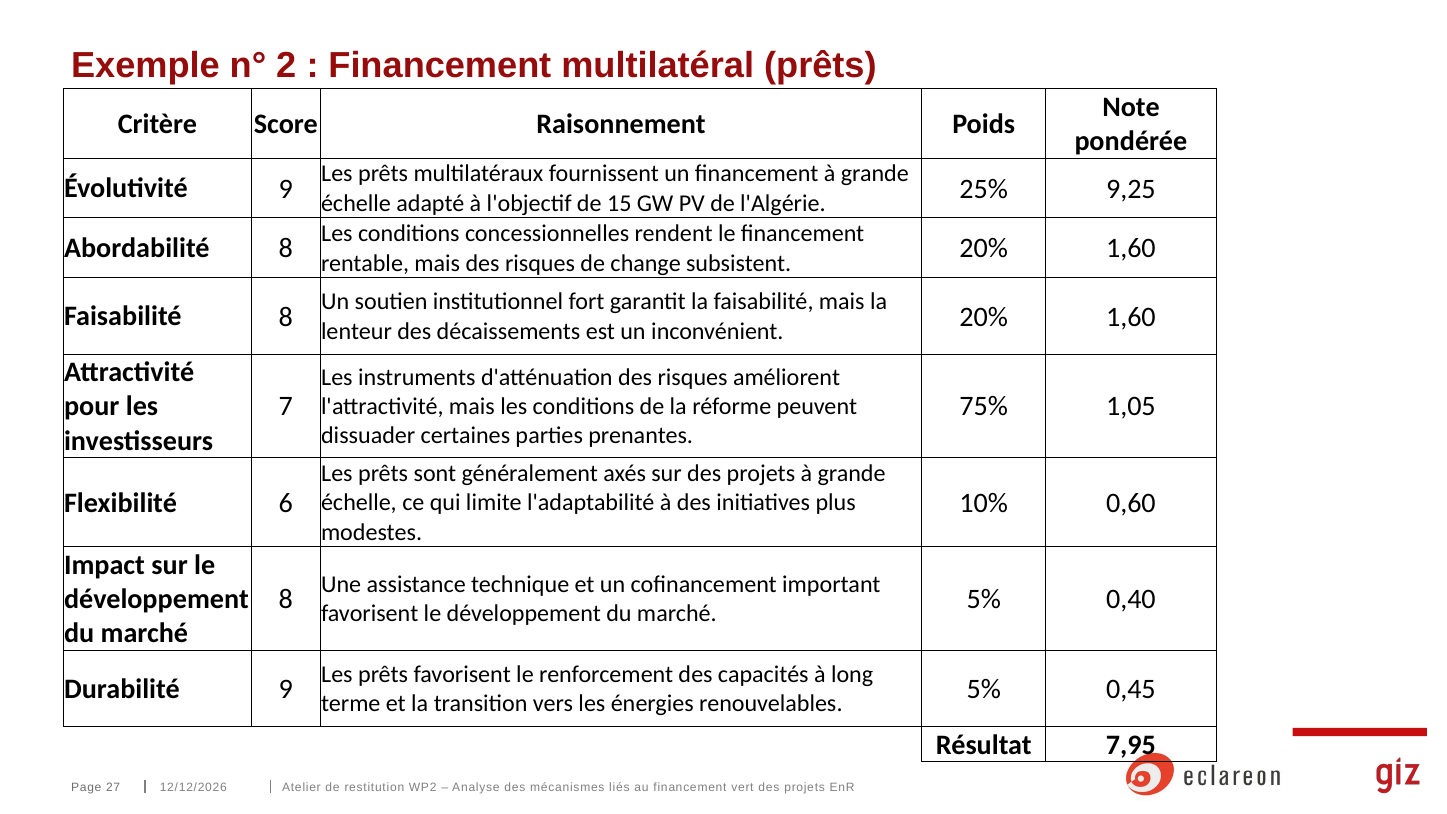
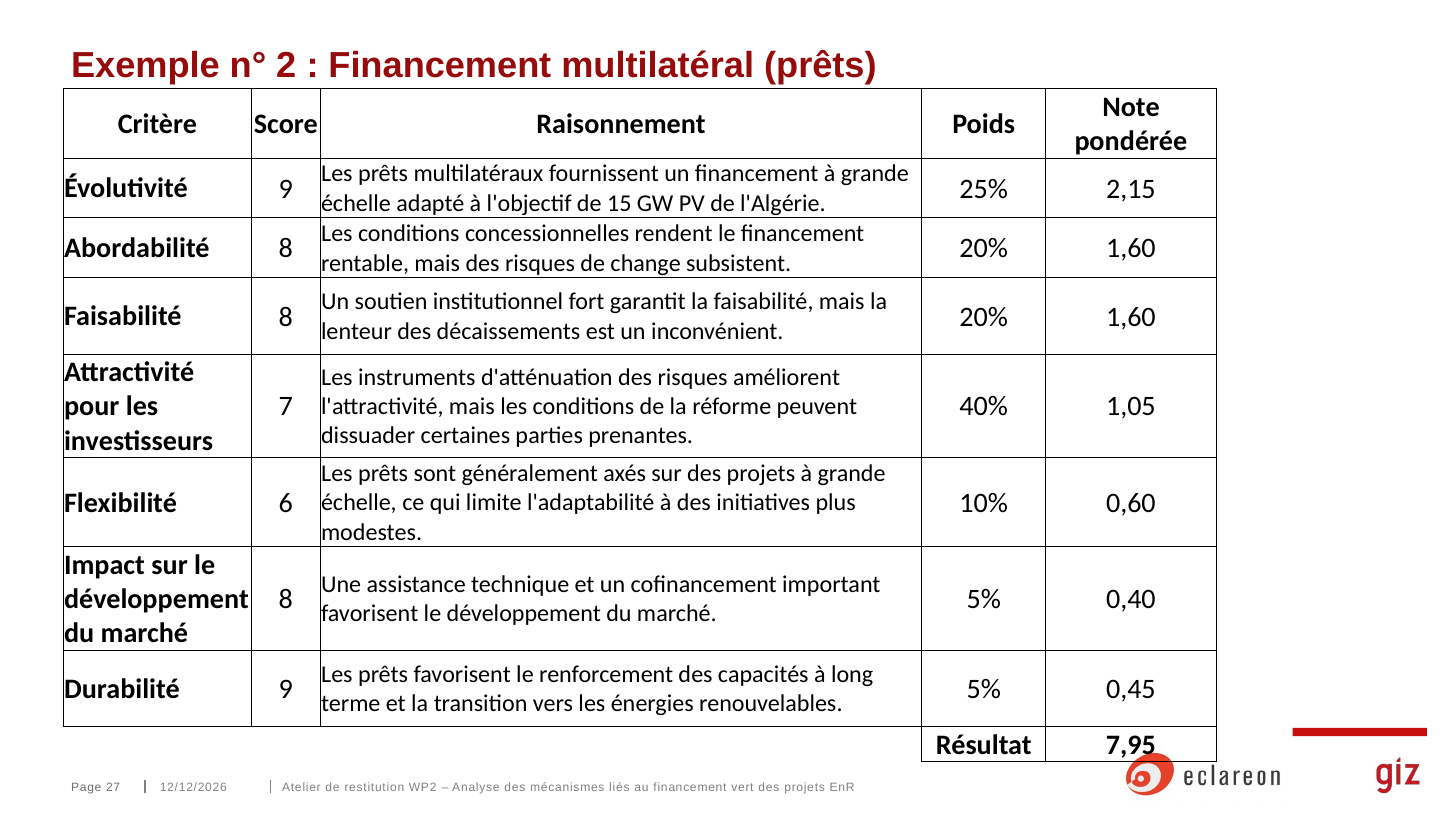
9,25: 9,25 -> 2,15
75%: 75% -> 40%
